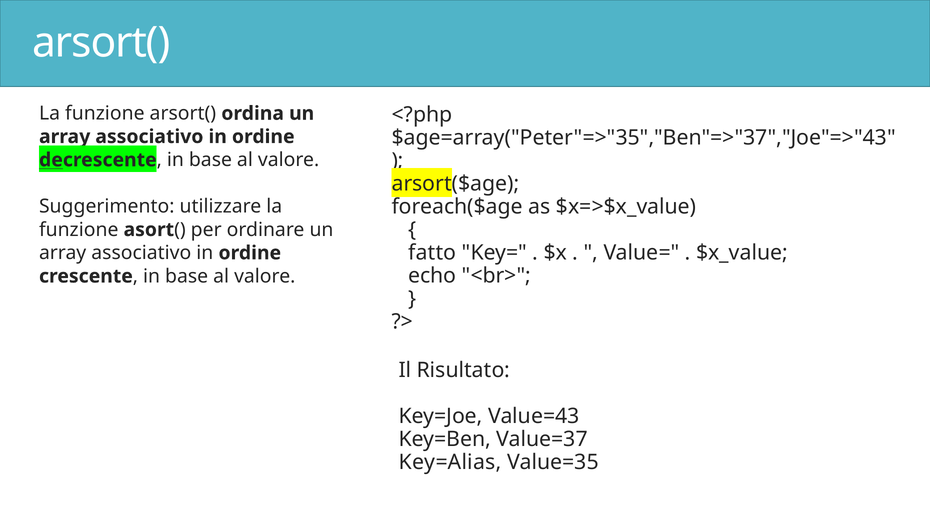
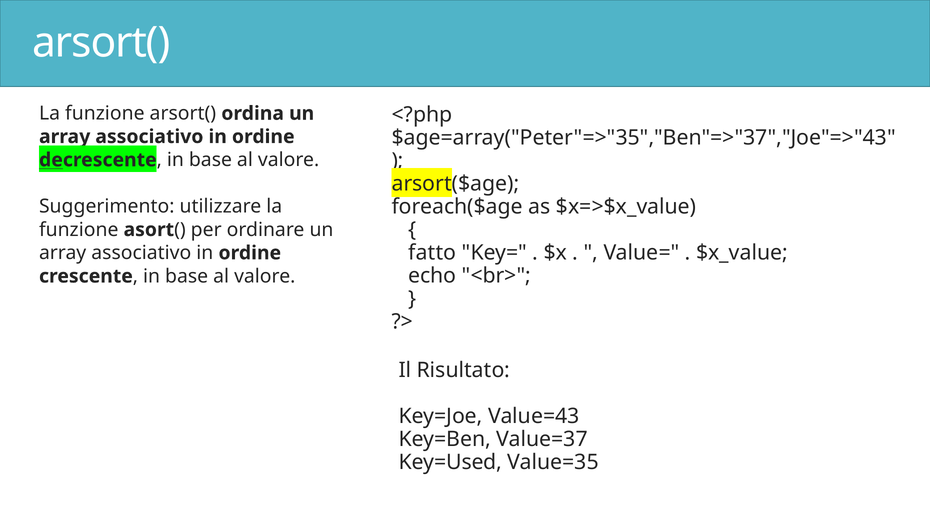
Key=Alias: Key=Alias -> Key=Used
